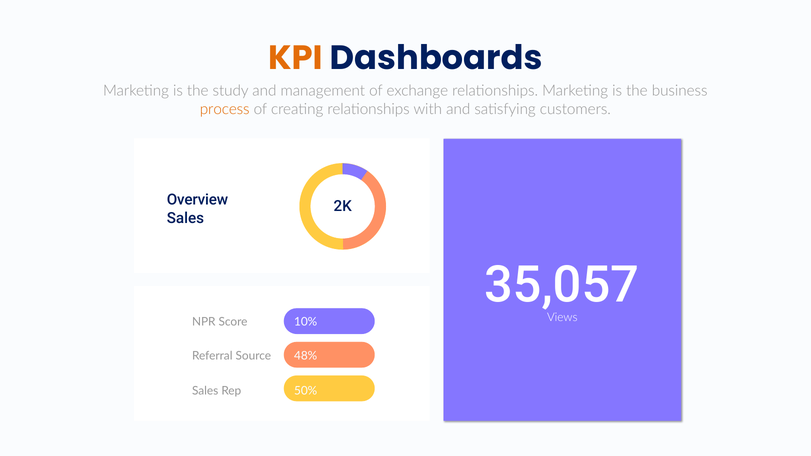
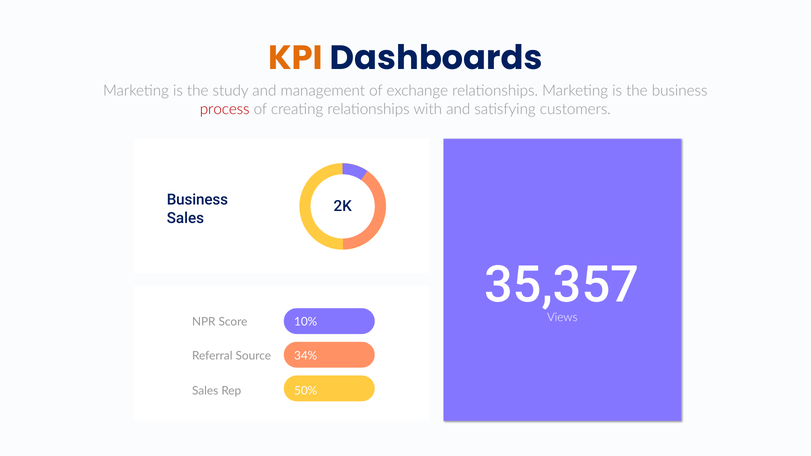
process colour: orange -> red
Overview at (197, 200): Overview -> Business
35,057: 35,057 -> 35,357
48%: 48% -> 34%
